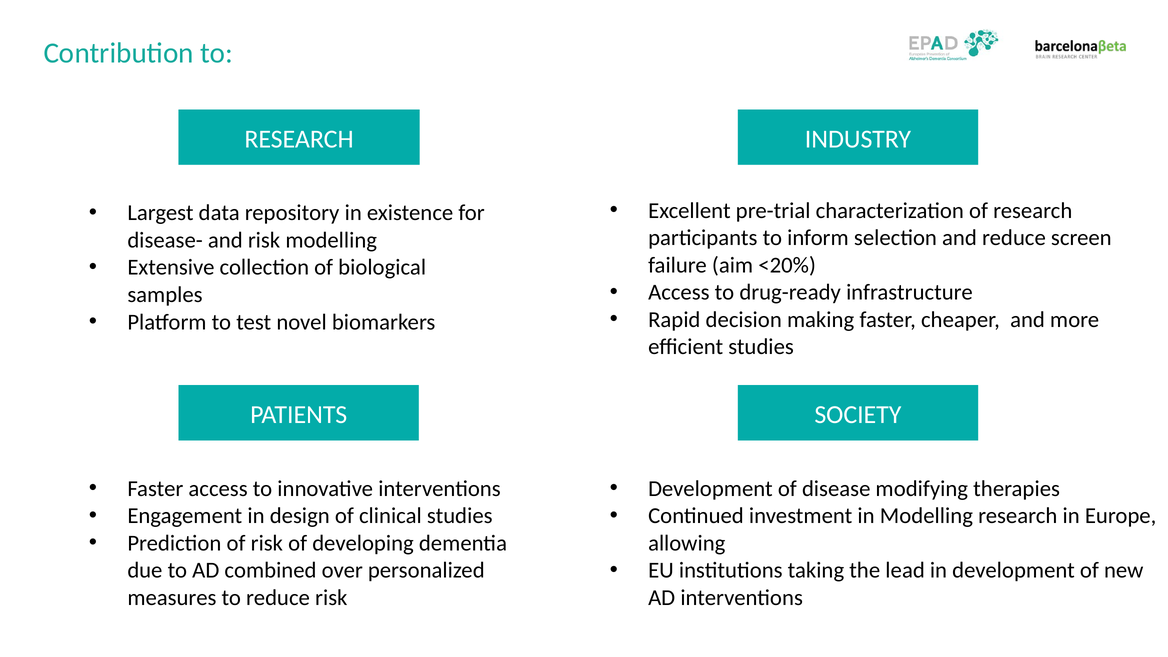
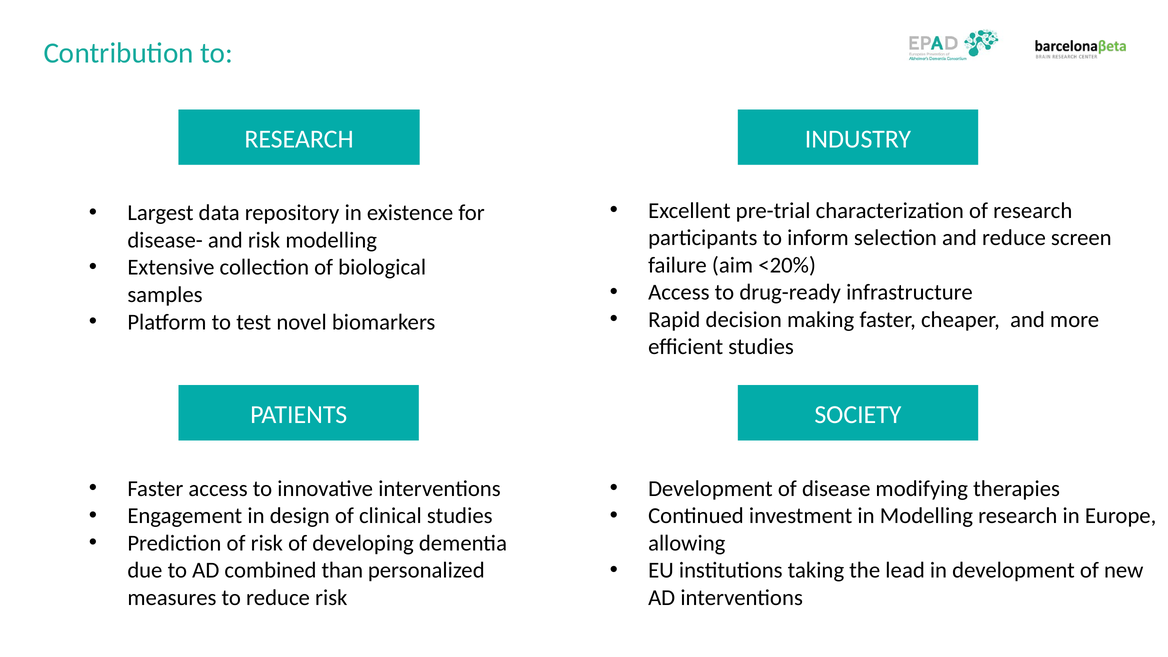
over: over -> than
